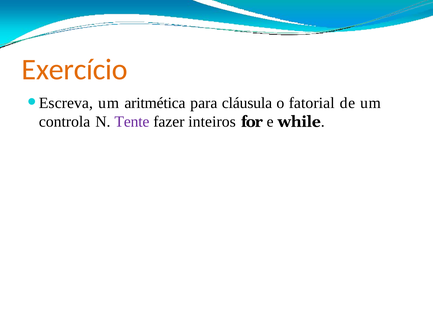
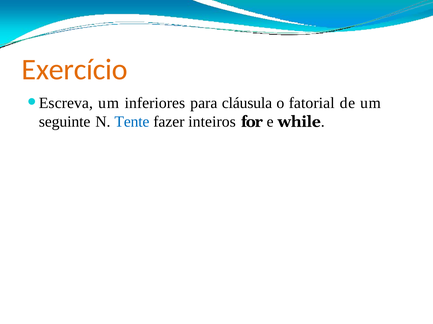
aritmética: aritmética -> inferiores
controla: controla -> seguinte
Tente colour: purple -> blue
